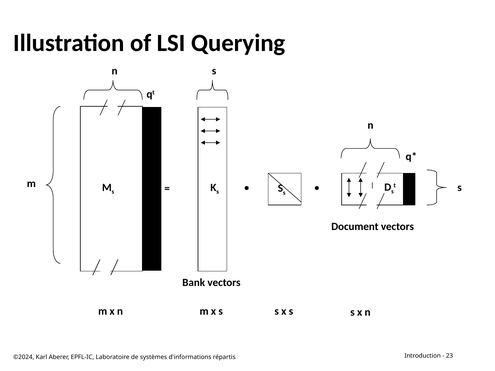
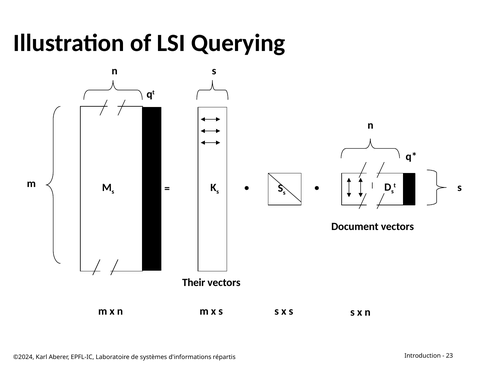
Bank: Bank -> Their
